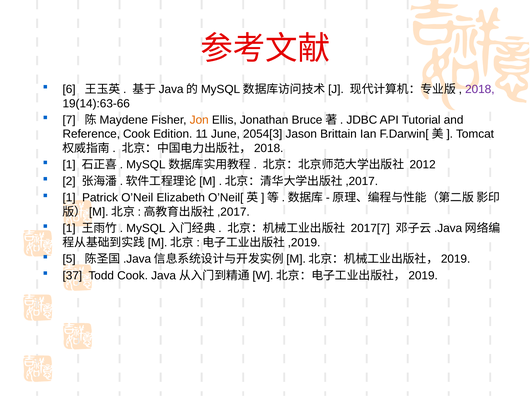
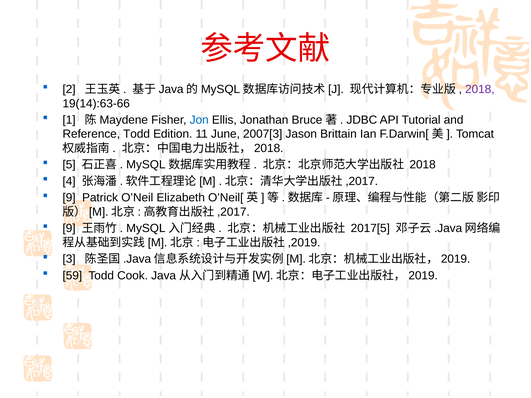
6: 6 -> 2
7: 7 -> 1
Jon colour: orange -> blue
Reference Cook: Cook -> Todd
2054[3: 2054[3 -> 2007[3
1 at (69, 165): 1 -> 5
2012 at (423, 165): 2012 -> 2018
2: 2 -> 4
1 at (69, 198): 1 -> 9
1 at (69, 229): 1 -> 9
2017[7: 2017[7 -> 2017[5
5: 5 -> 3
37: 37 -> 59
